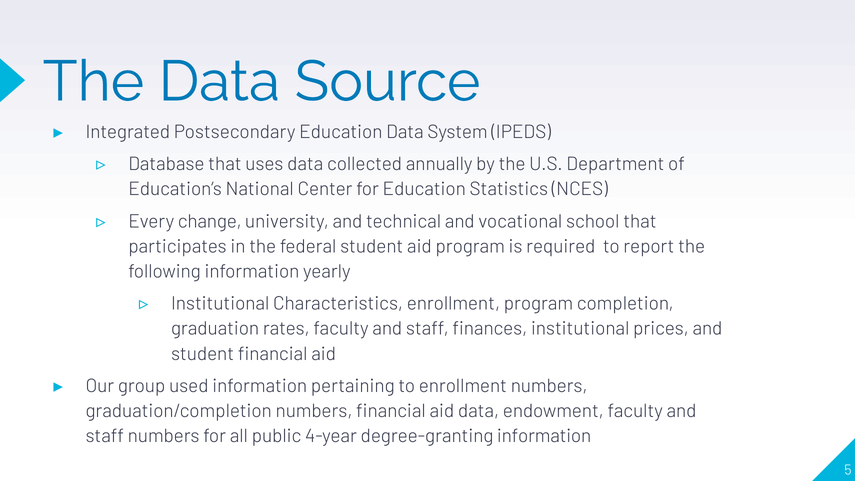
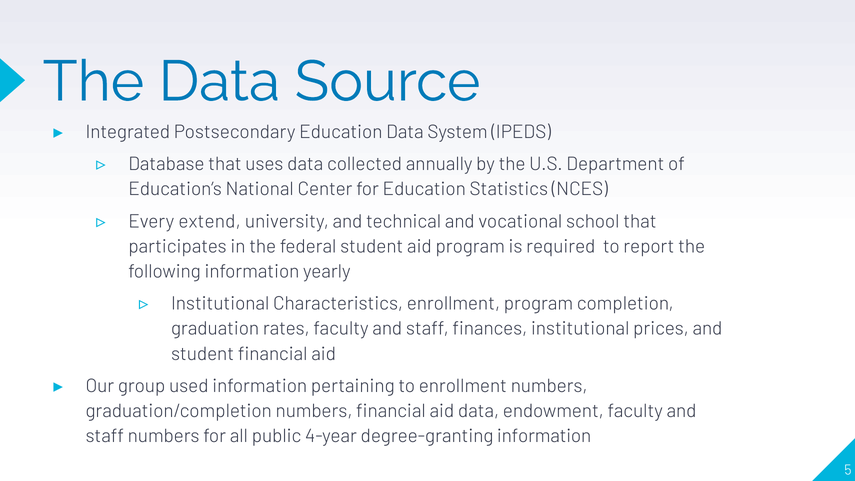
change: change -> extend
